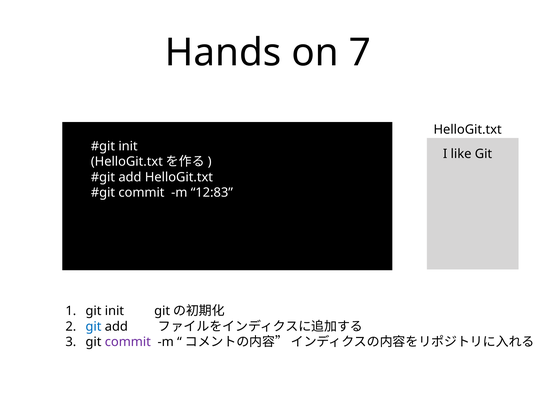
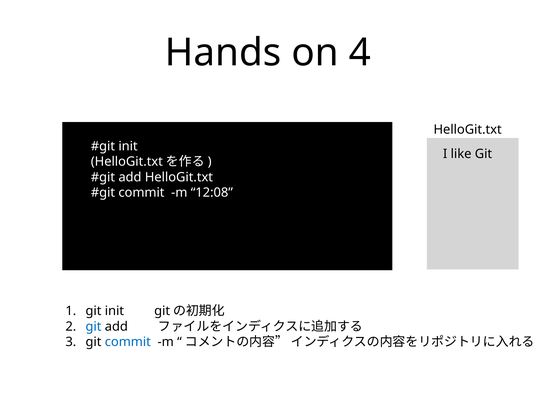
7: 7 -> 4
12:83: 12:83 -> 12:08
commit at (128, 342) colour: purple -> blue
